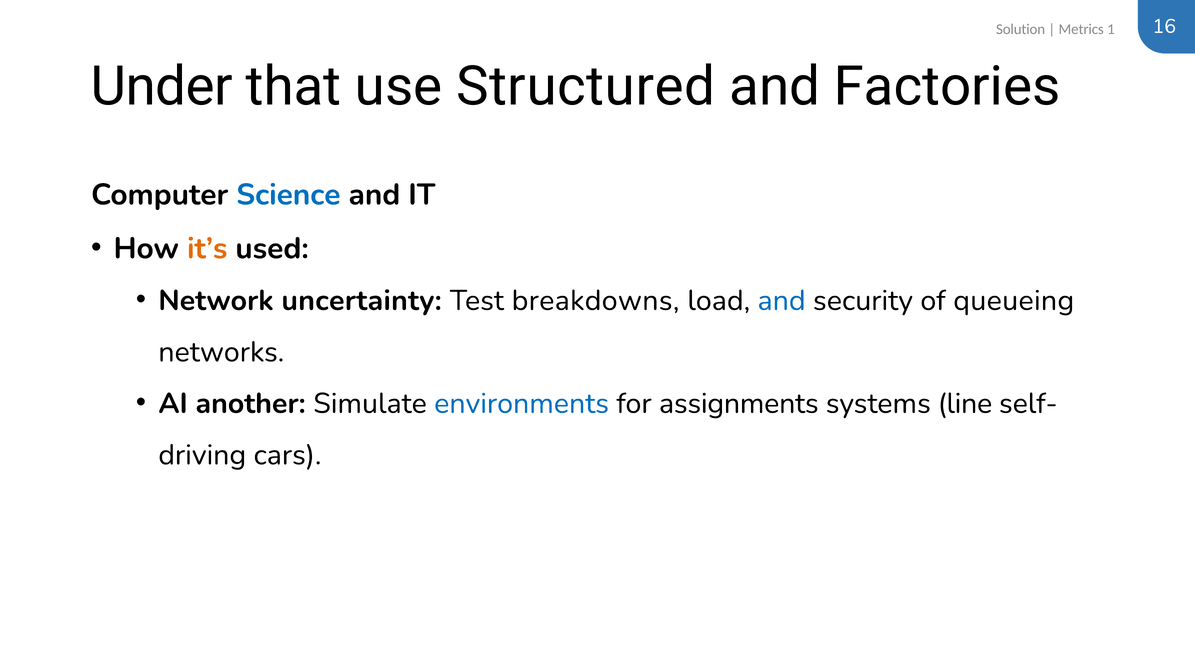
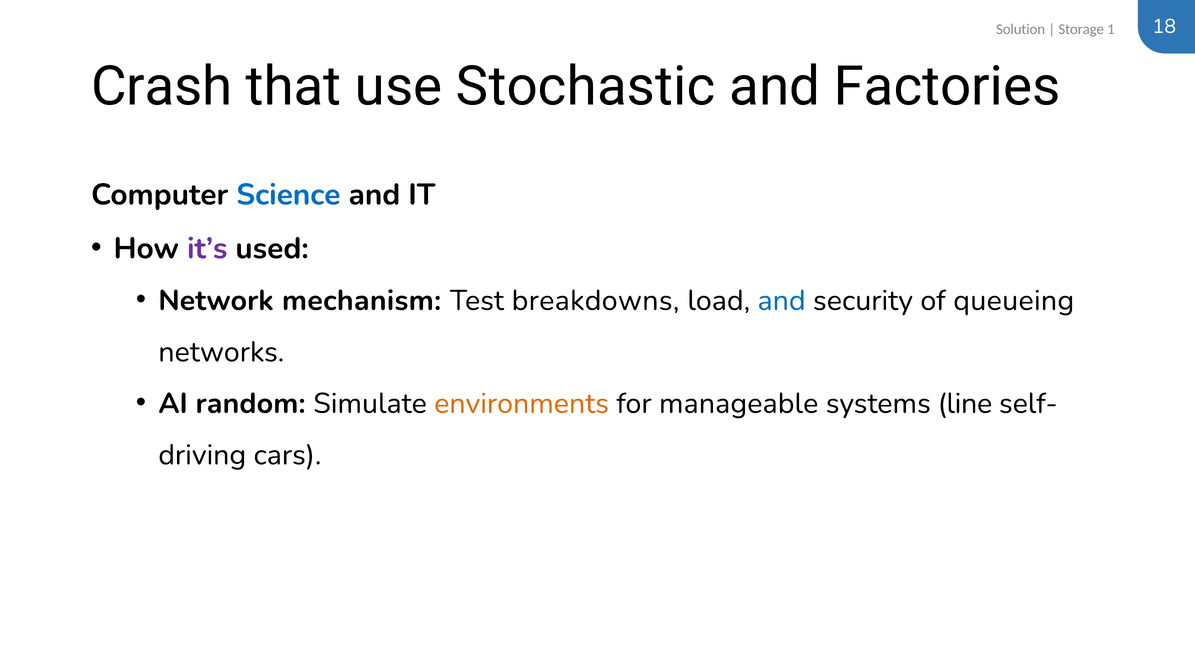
Metrics: Metrics -> Storage
16: 16 -> 18
Under: Under -> Crash
Structured: Structured -> Stochastic
it’s colour: orange -> purple
uncertainty: uncertainty -> mechanism
another: another -> random
environments colour: blue -> orange
assignments: assignments -> manageable
